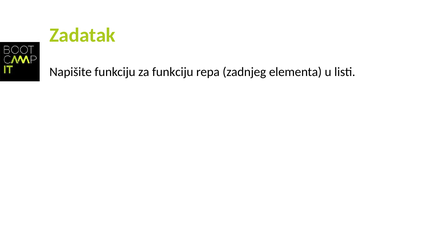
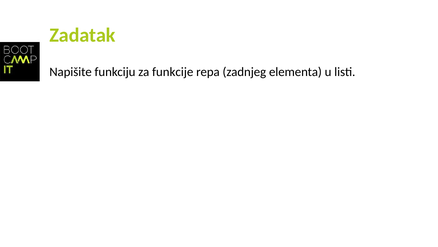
za funkciju: funkciju -> funkcije
